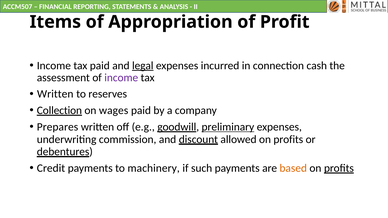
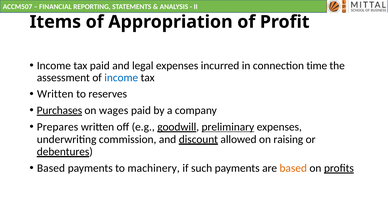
legal underline: present -> none
cash: cash -> time
income at (121, 78) colour: purple -> blue
Collection: Collection -> Purchases
allowed on profits: profits -> raising
Credit at (51, 168): Credit -> Based
